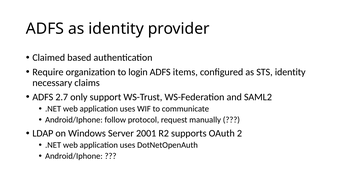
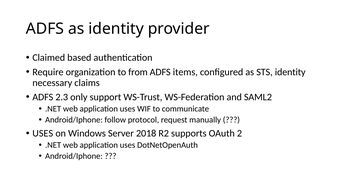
login: login -> from
2.7: 2.7 -> 2.3
LDAP at (43, 133): LDAP -> USES
2001: 2001 -> 2018
